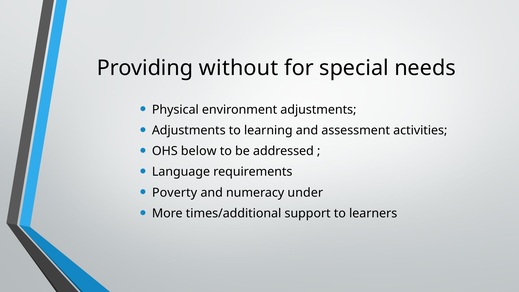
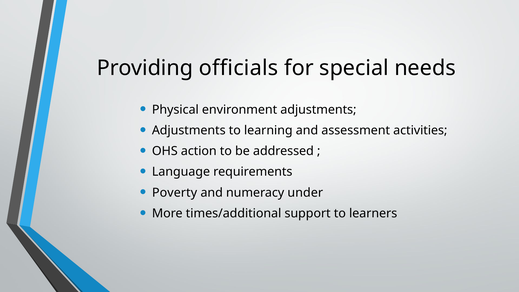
without: without -> officials
below: below -> action
